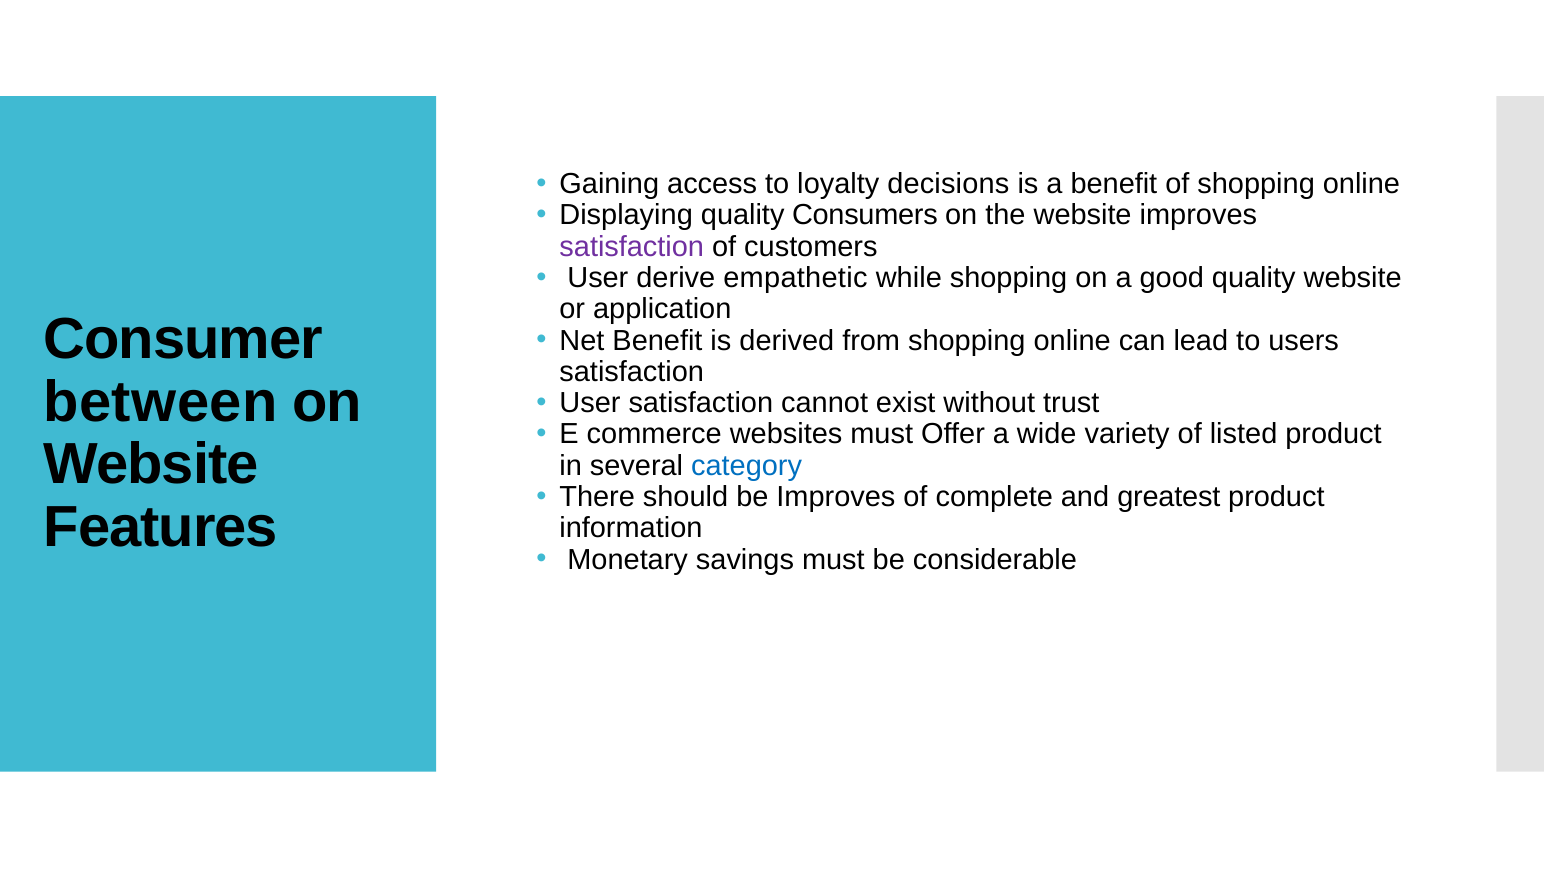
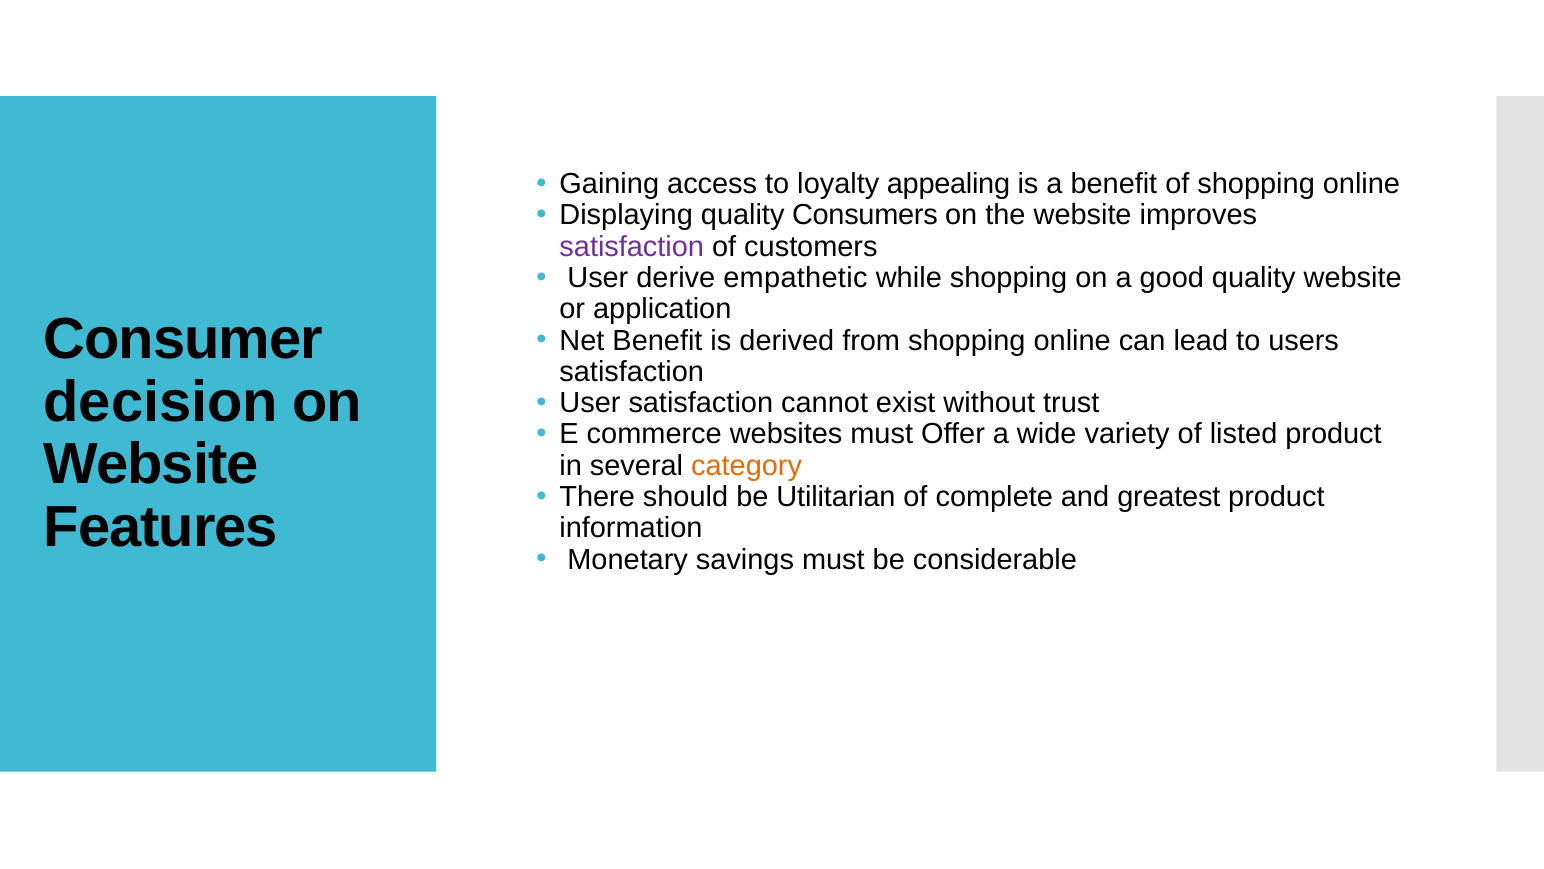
decisions: decisions -> appealing
between: between -> decision
category colour: blue -> orange
be Improves: Improves -> Utilitarian
